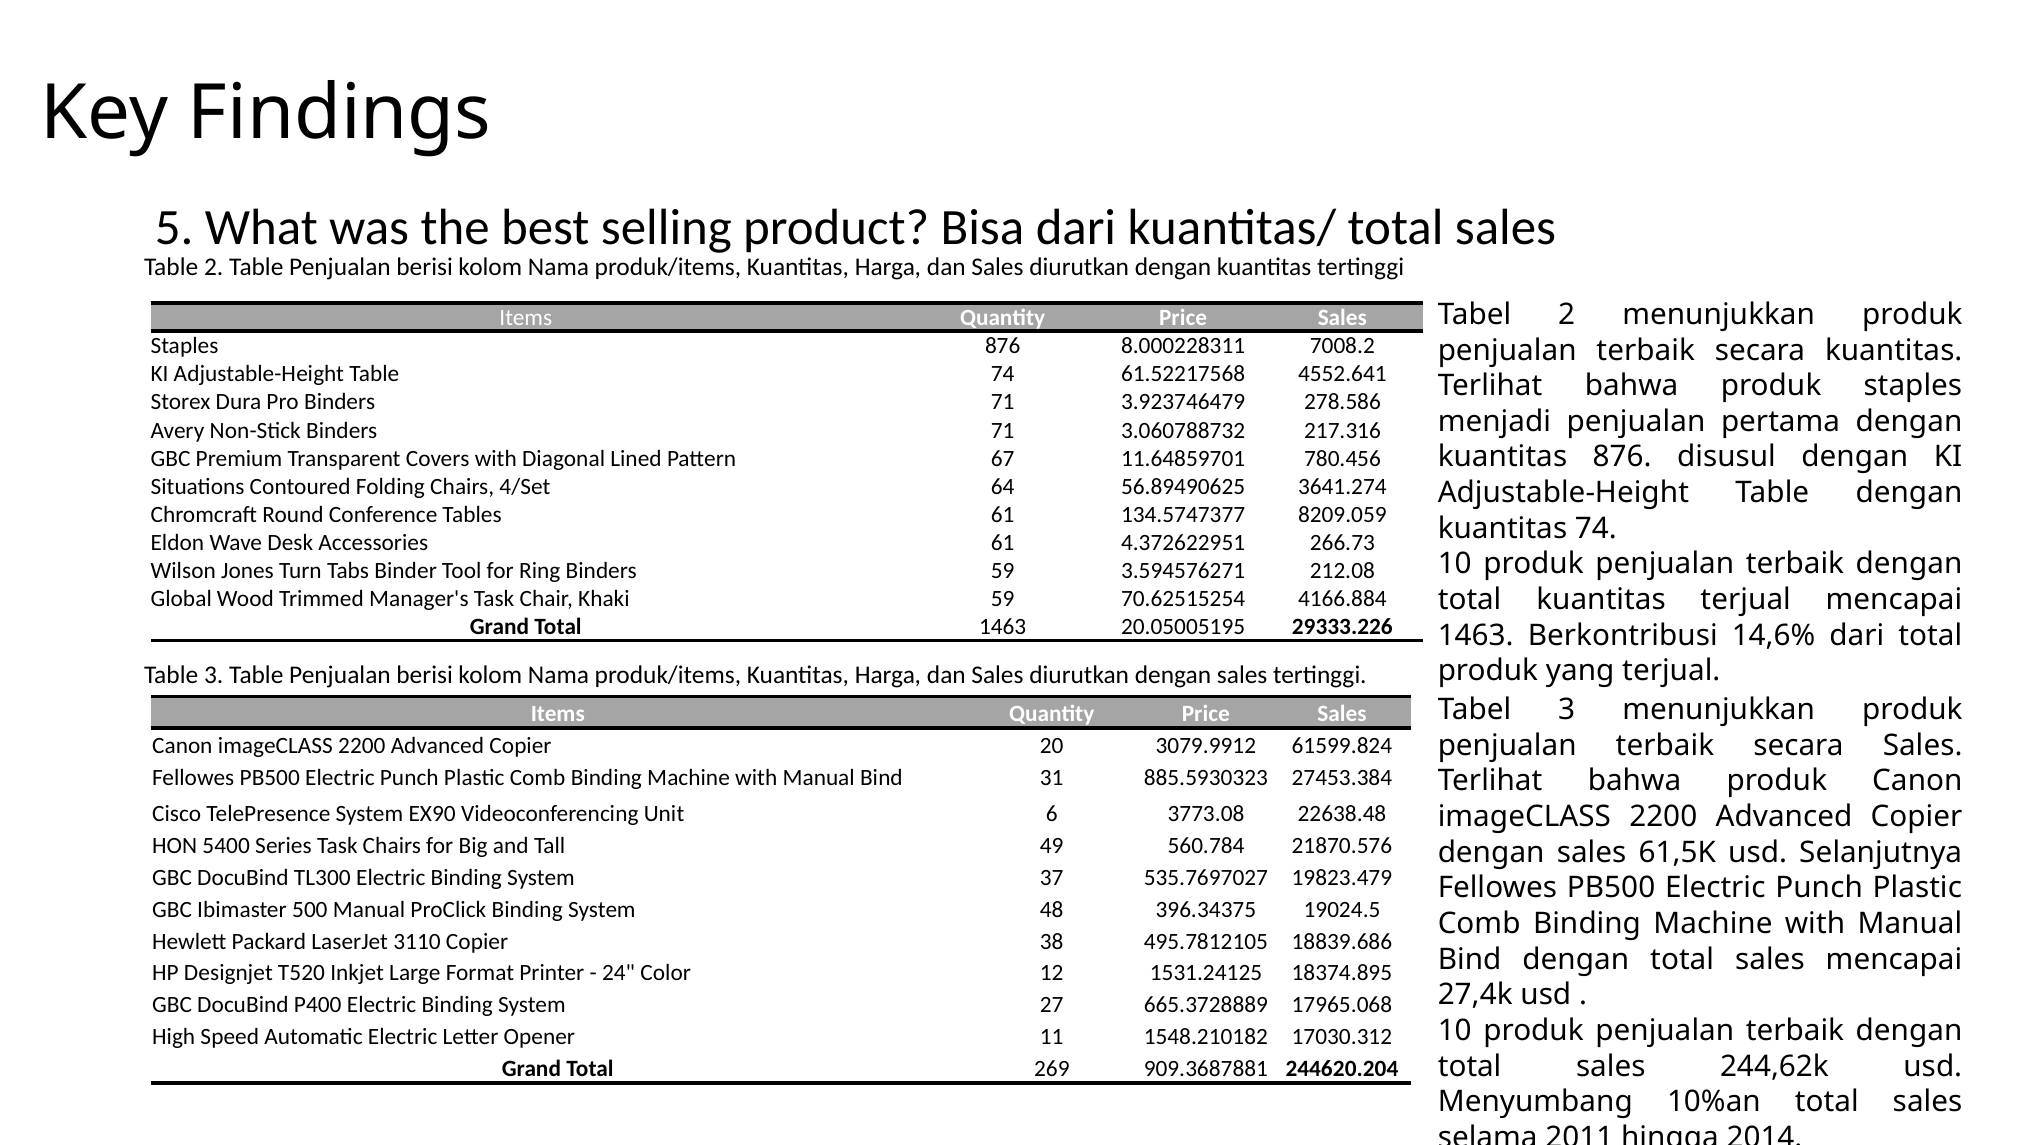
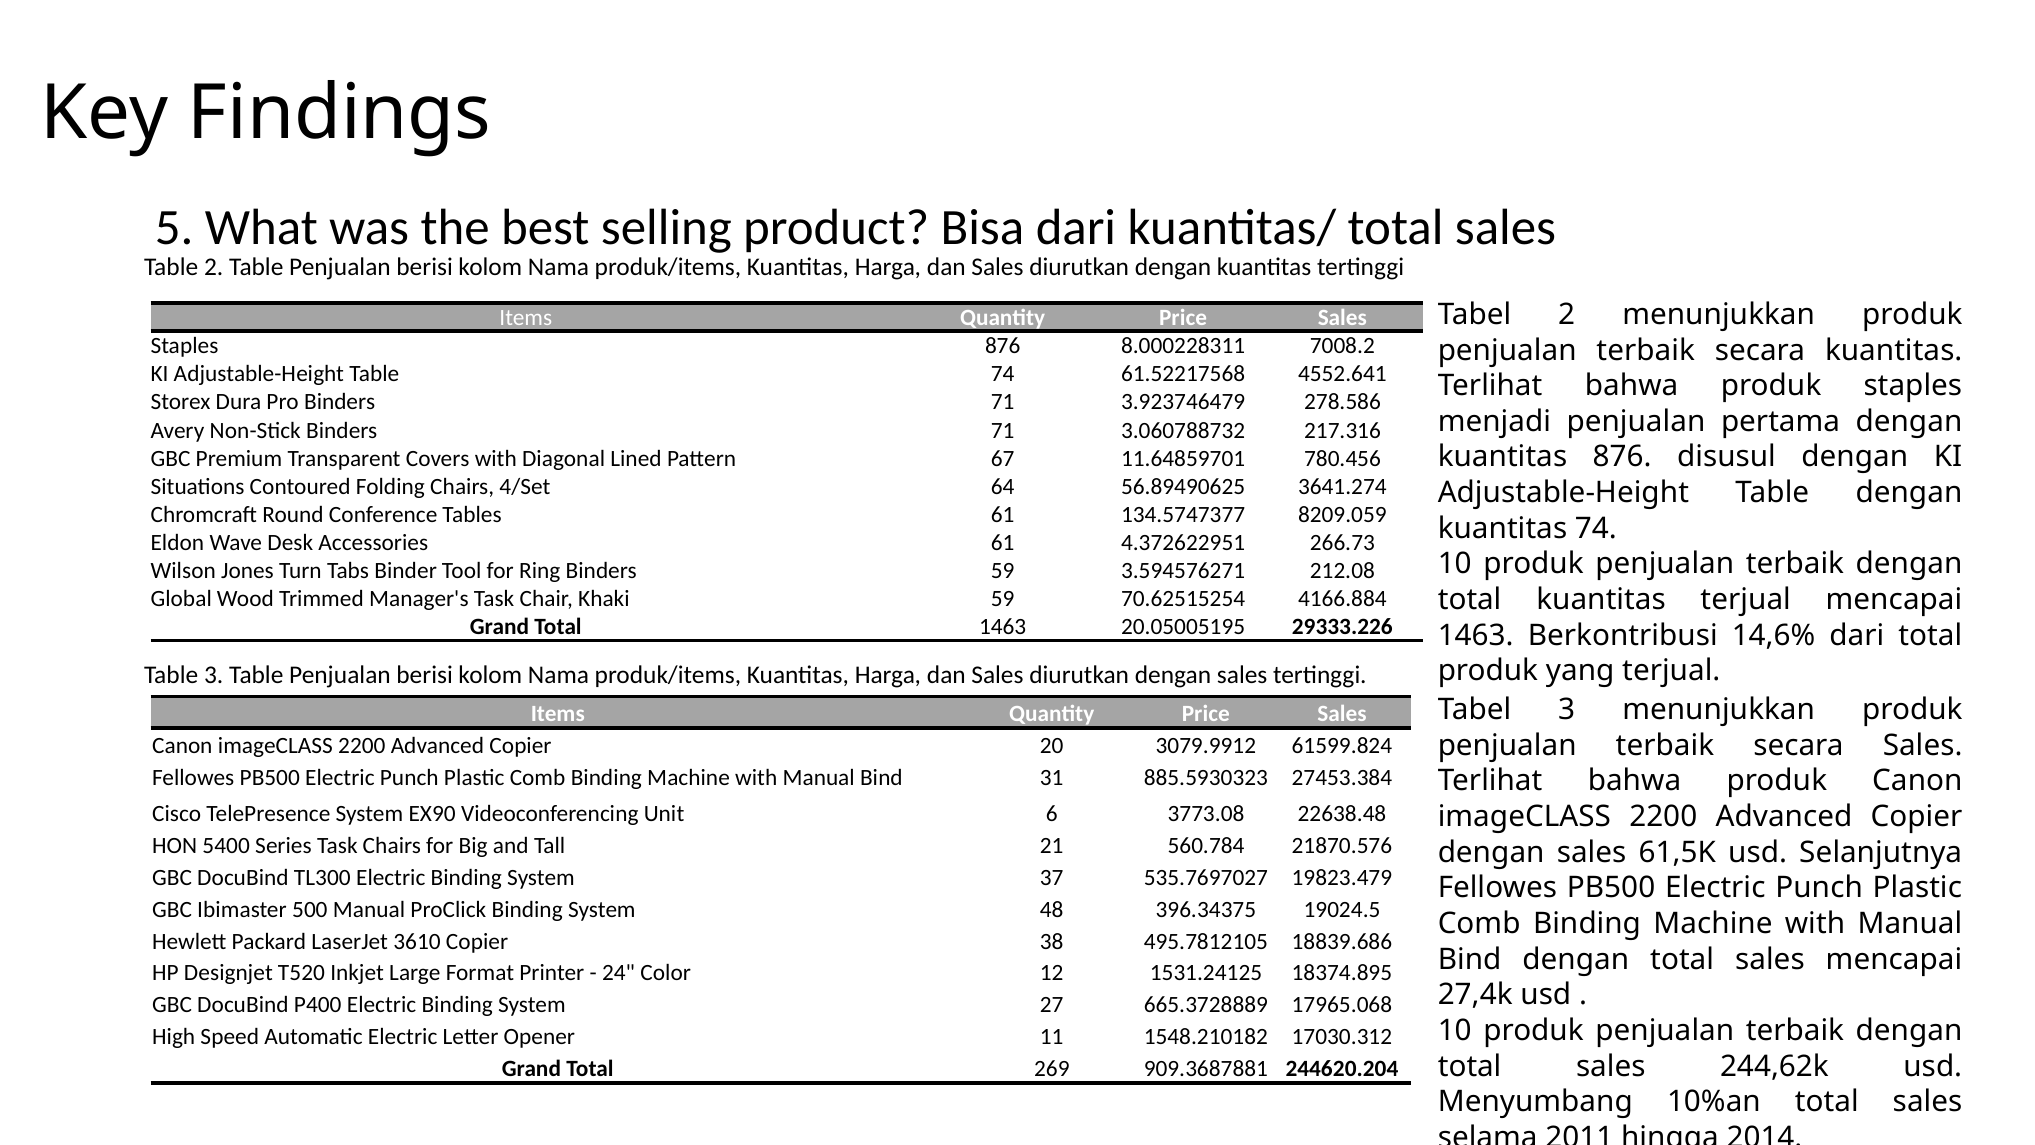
49: 49 -> 21
3110: 3110 -> 3610
